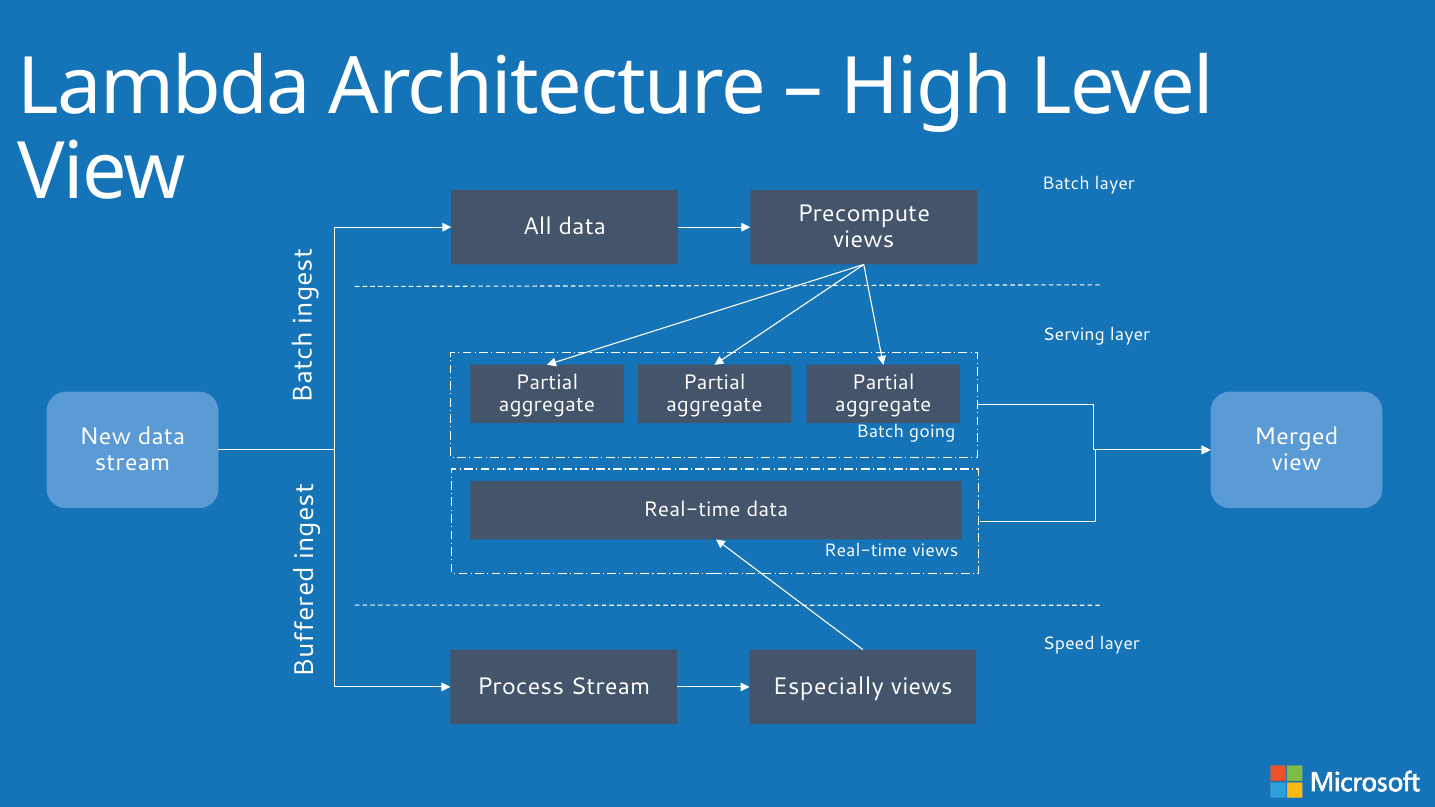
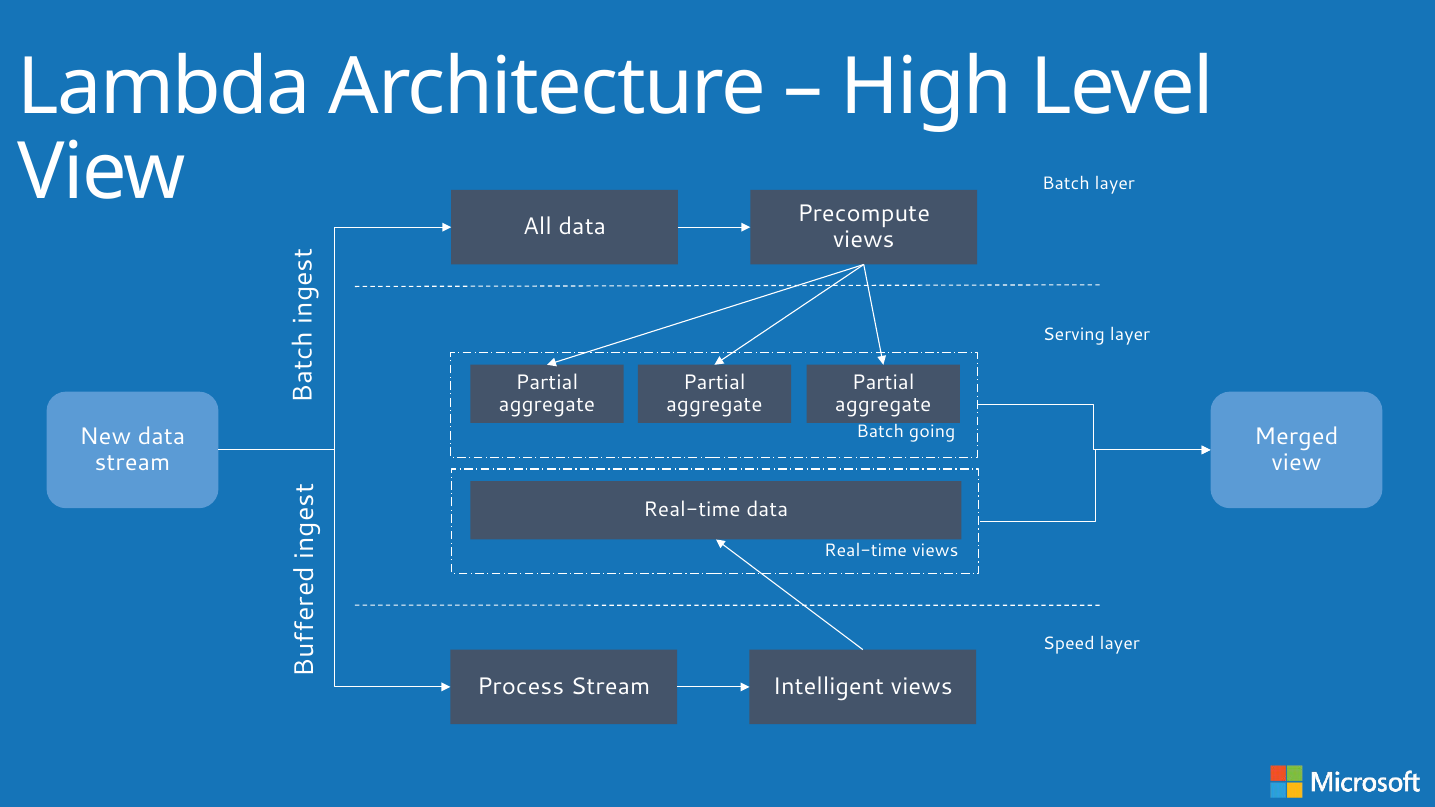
Especially: Especially -> Intelligent
